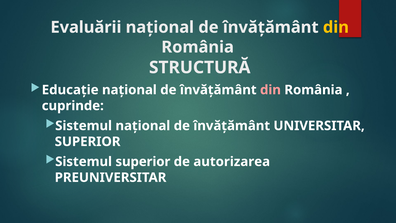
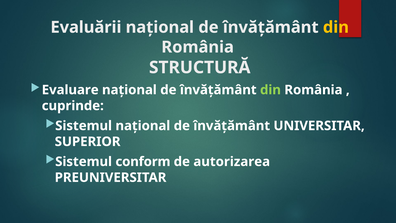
Educație: Educație -> Evaluare
din at (270, 90) colour: pink -> light green
Sistemul superior: superior -> conform
